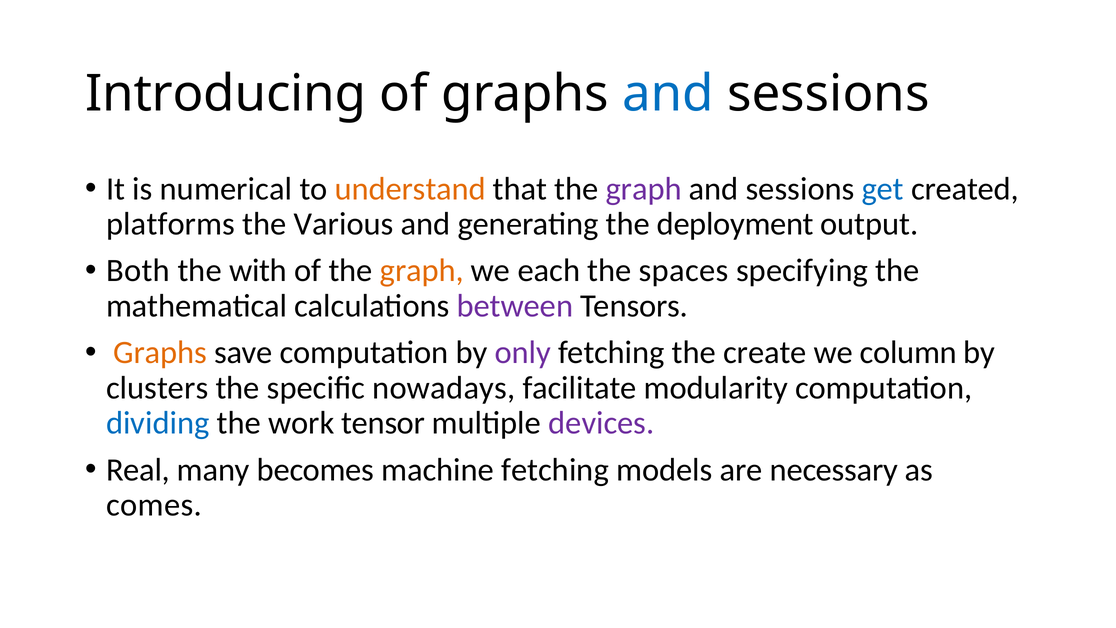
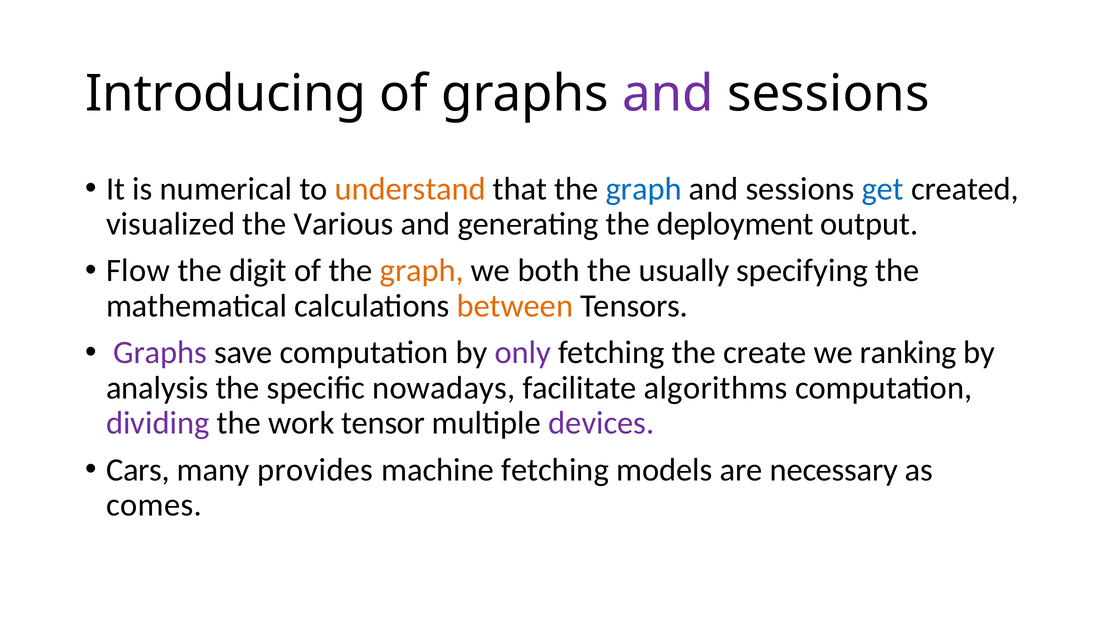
and at (668, 94) colour: blue -> purple
graph at (644, 189) colour: purple -> blue
platforms: platforms -> visualized
Both: Both -> Flow
with: with -> digit
each: each -> both
spaces: spaces -> usually
between colour: purple -> orange
Graphs at (160, 353) colour: orange -> purple
column: column -> ranking
clusters: clusters -> analysis
modularity: modularity -> algorithms
dividing colour: blue -> purple
Real: Real -> Cars
becomes: becomes -> provides
